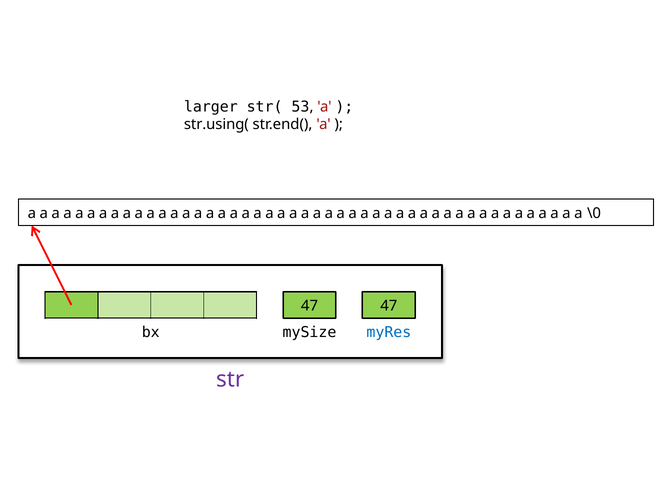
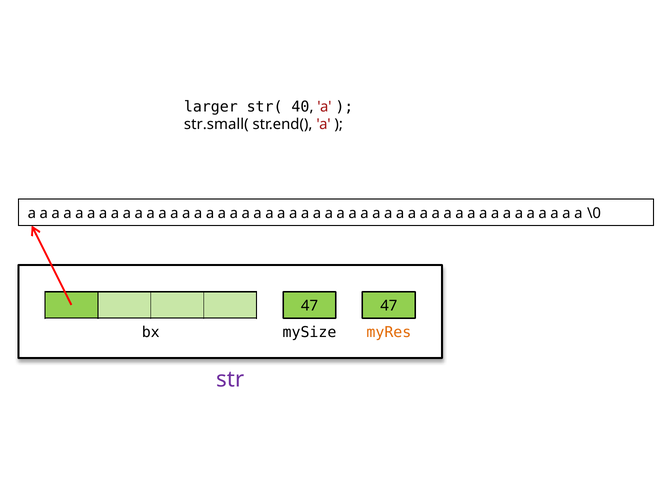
53: 53 -> 40
str.using(: str.using( -> str.small(
myRes colour: blue -> orange
